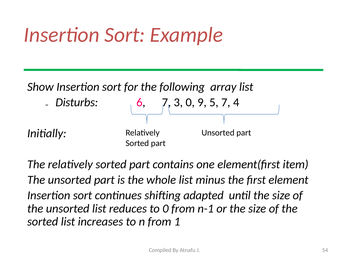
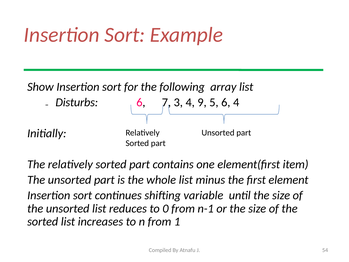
3 0: 0 -> 4
5 7: 7 -> 6
adapted: adapted -> variable
